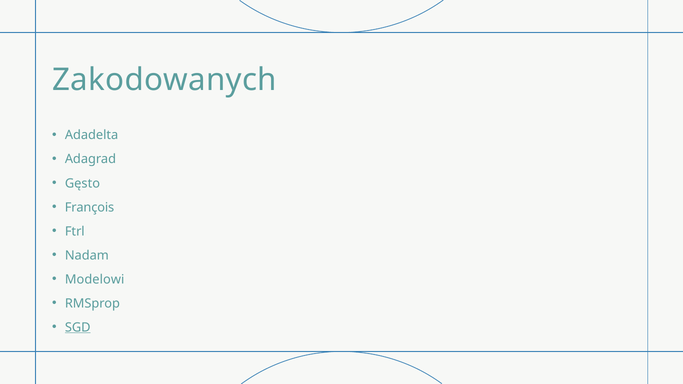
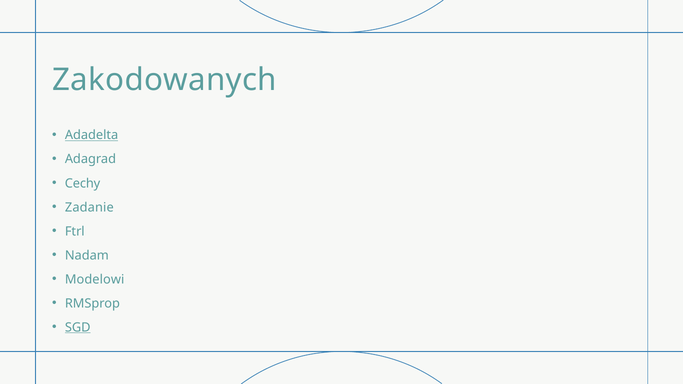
Adadelta underline: none -> present
Gęsto: Gęsto -> Cechy
François: François -> Zadanie
